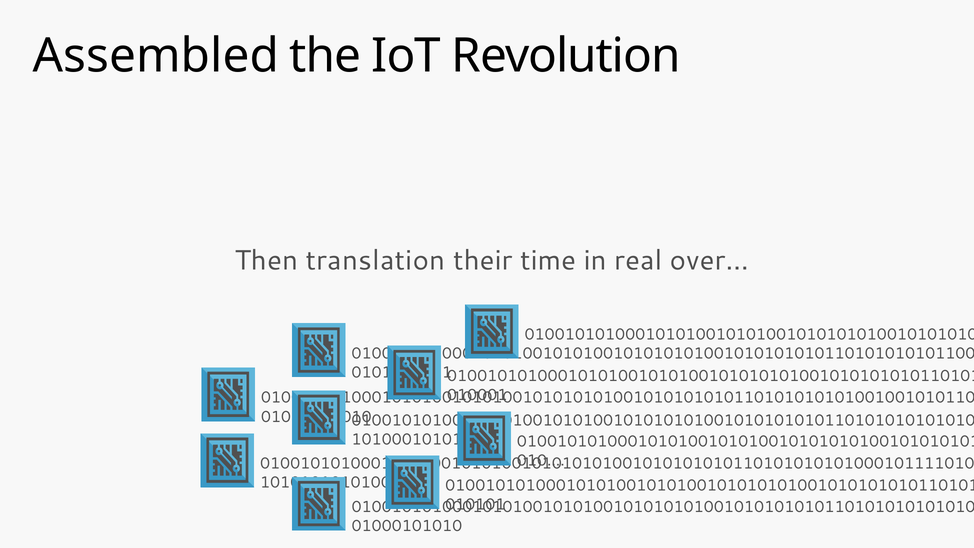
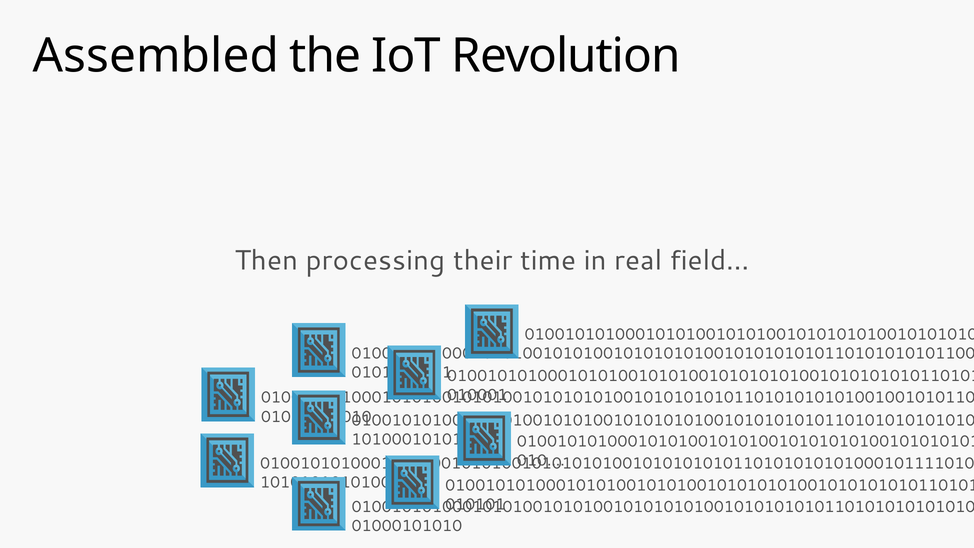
translation: translation -> processing
over…: over… -> field…
